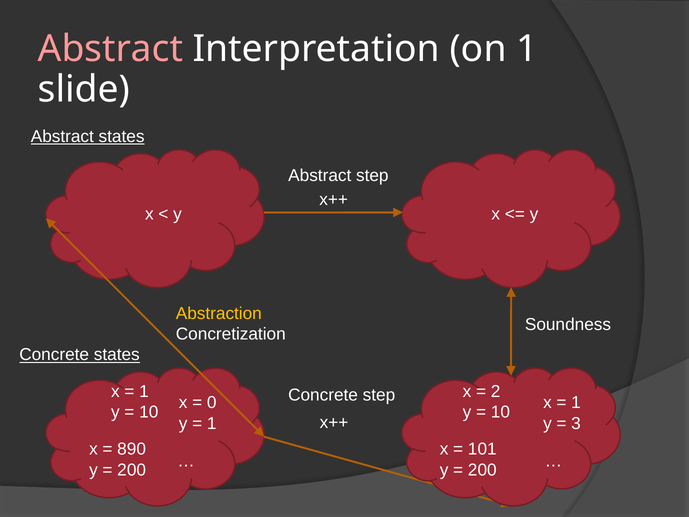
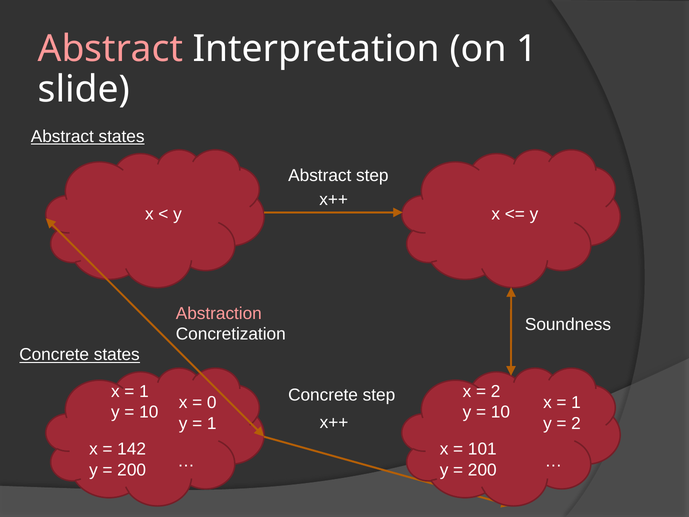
Abstraction colour: yellow -> pink
3 at (576, 423): 3 -> 2
890: 890 -> 142
